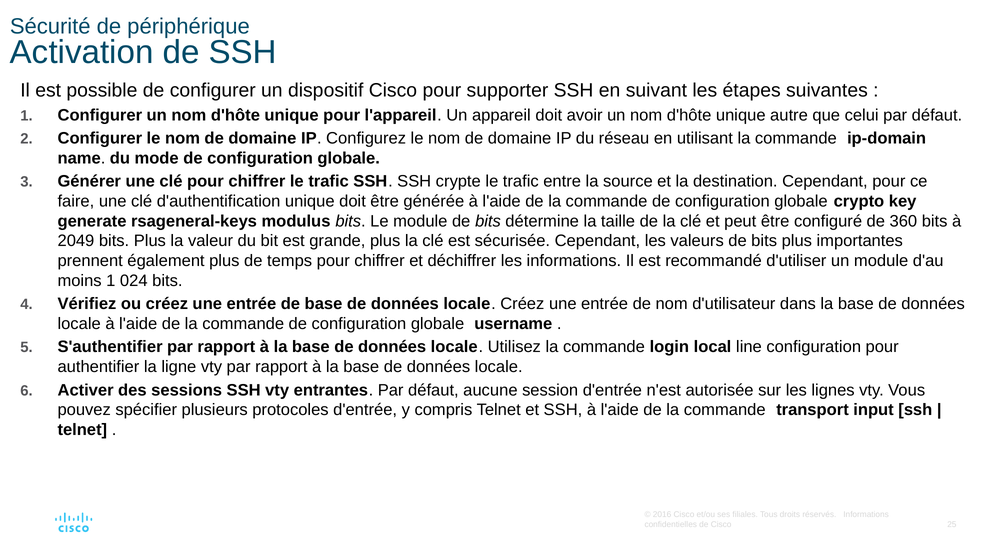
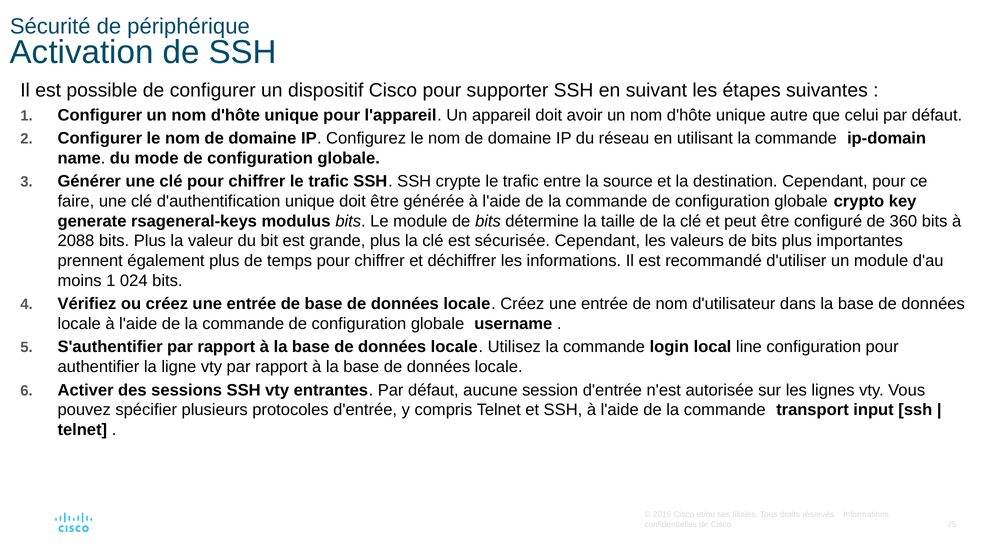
2049: 2049 -> 2088
